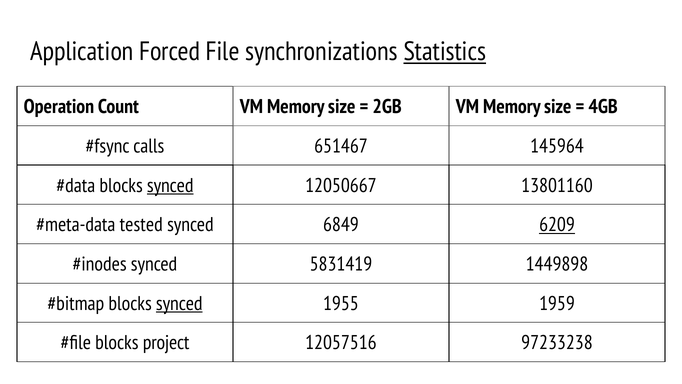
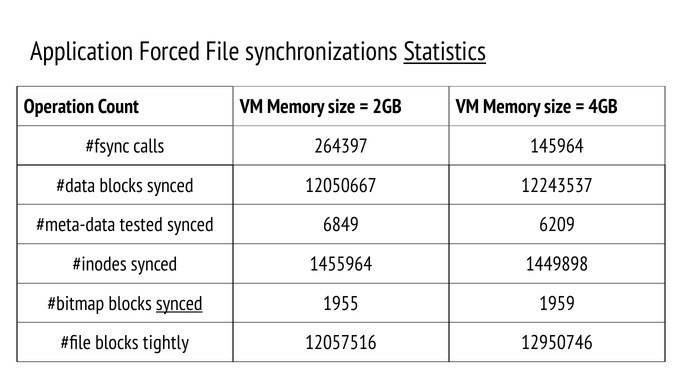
651467: 651467 -> 264397
synced at (170, 185) underline: present -> none
13801160: 13801160 -> 12243537
6209 underline: present -> none
5831419: 5831419 -> 1455964
project: project -> tightly
97233238: 97233238 -> 12950746
